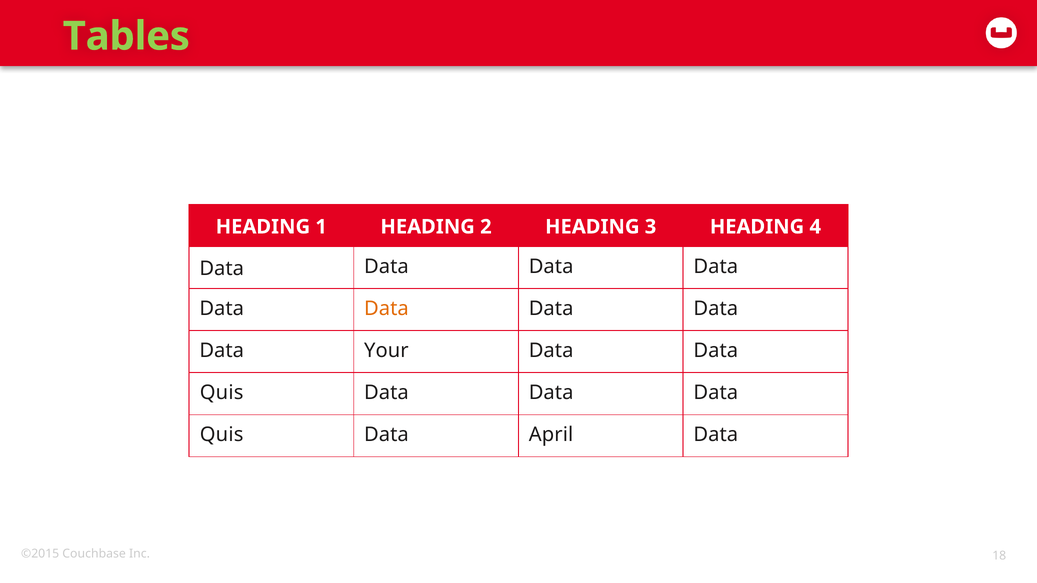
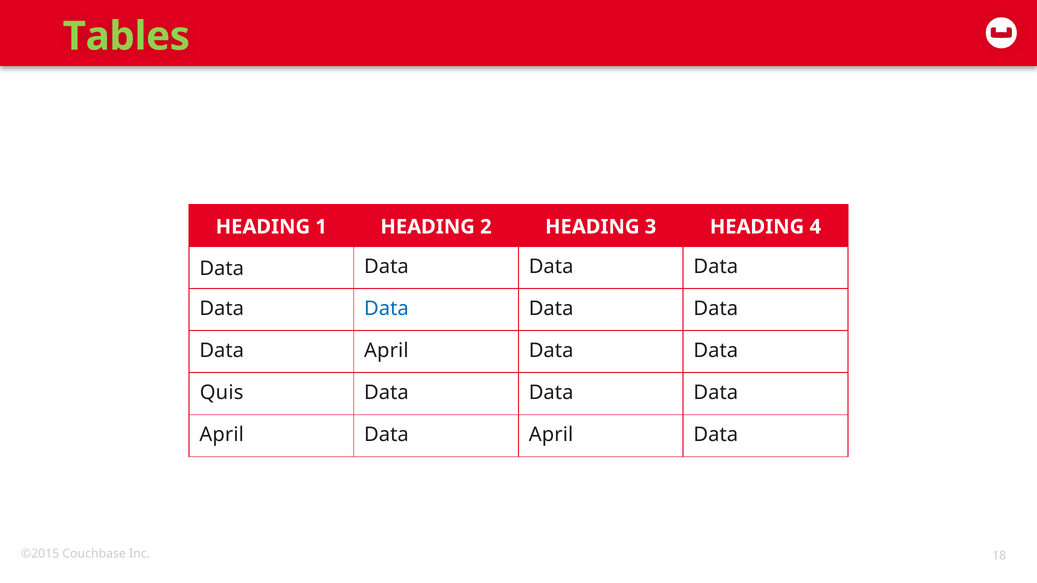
Data at (386, 309) colour: orange -> blue
Your at (386, 351): Your -> April
Quis at (222, 435): Quis -> April
